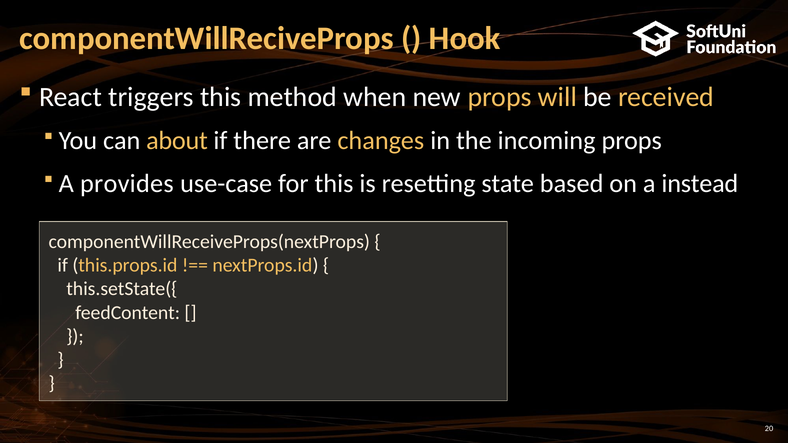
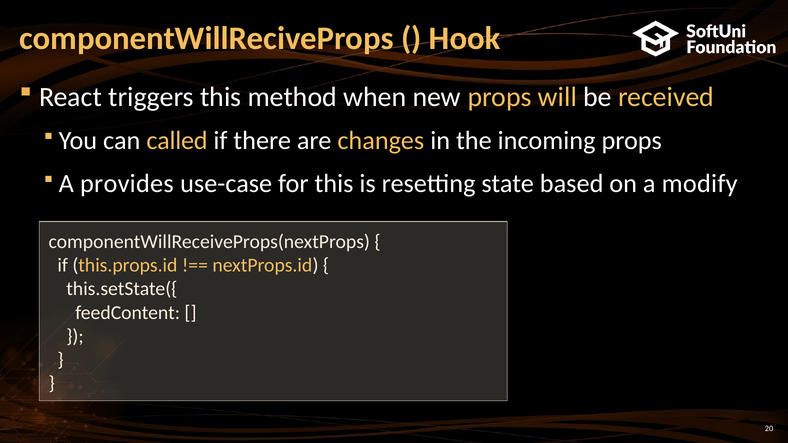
about: about -> called
instead: instead -> modify
